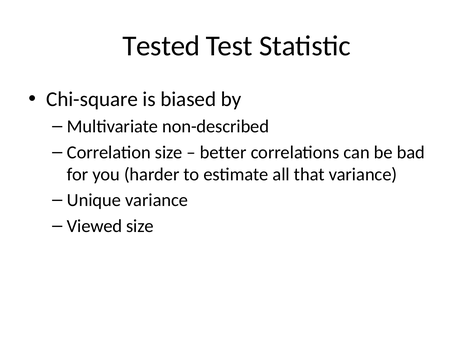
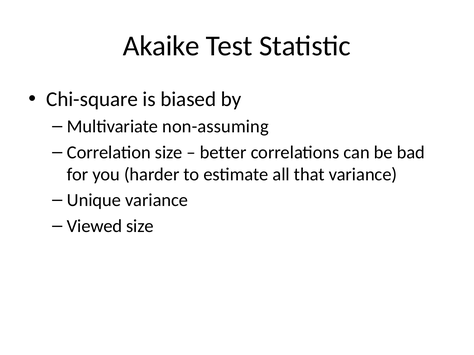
Tested: Tested -> Akaike
non-described: non-described -> non-assuming
